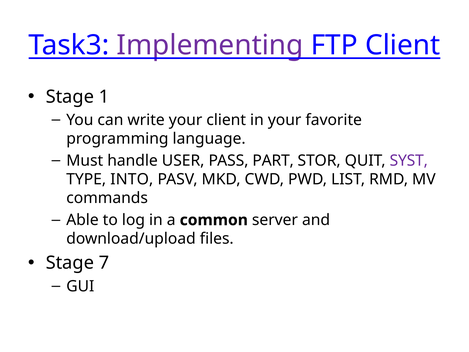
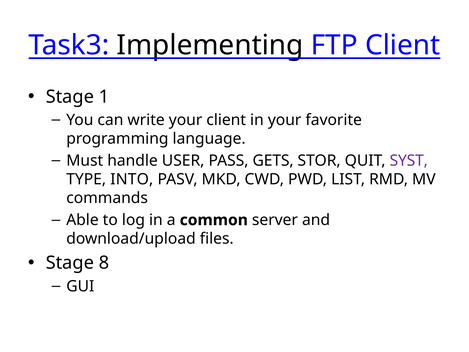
Implementing colour: purple -> black
PART: PART -> GETS
7: 7 -> 8
